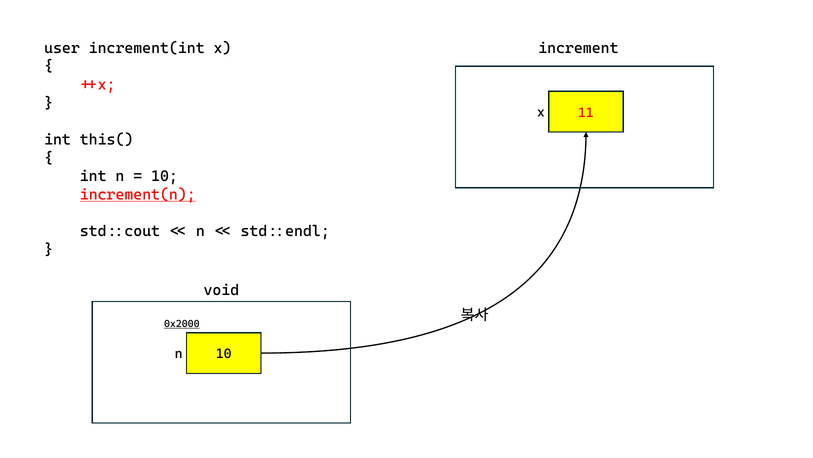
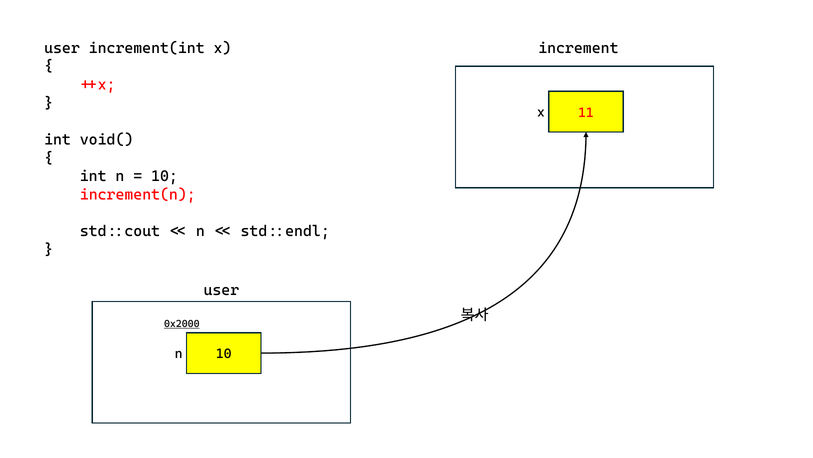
this(: this( -> void(
increment(n underline: present -> none
void at (221, 290): void -> user
